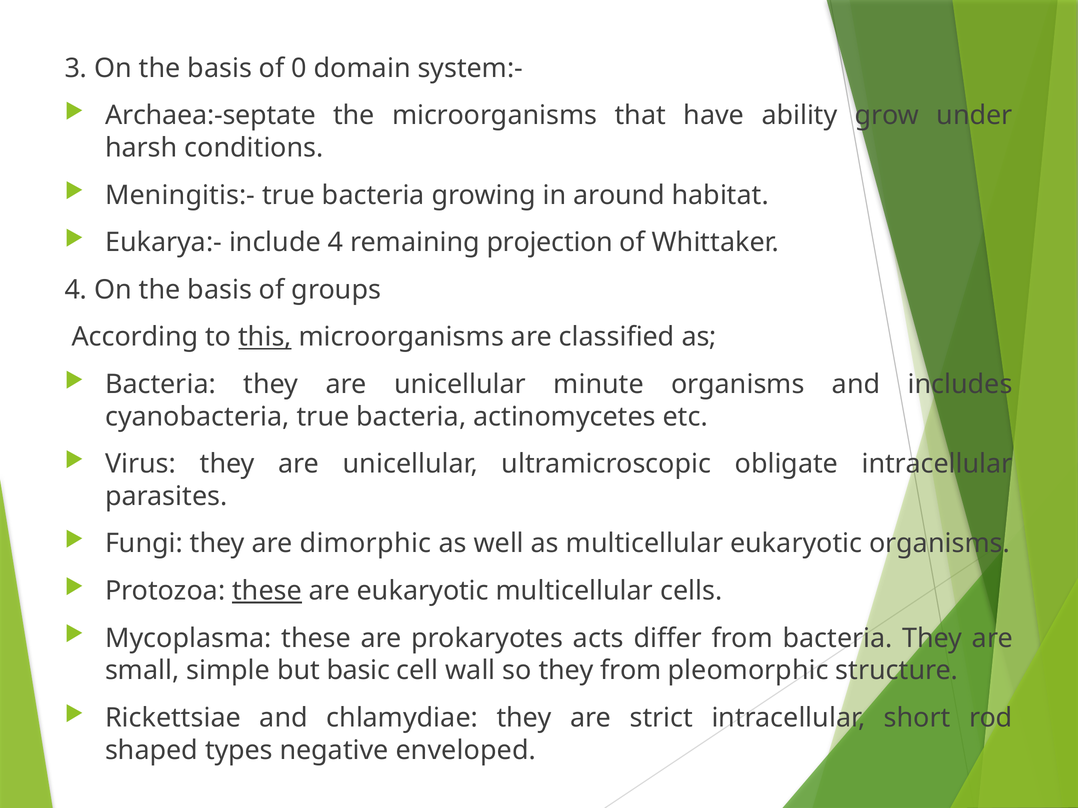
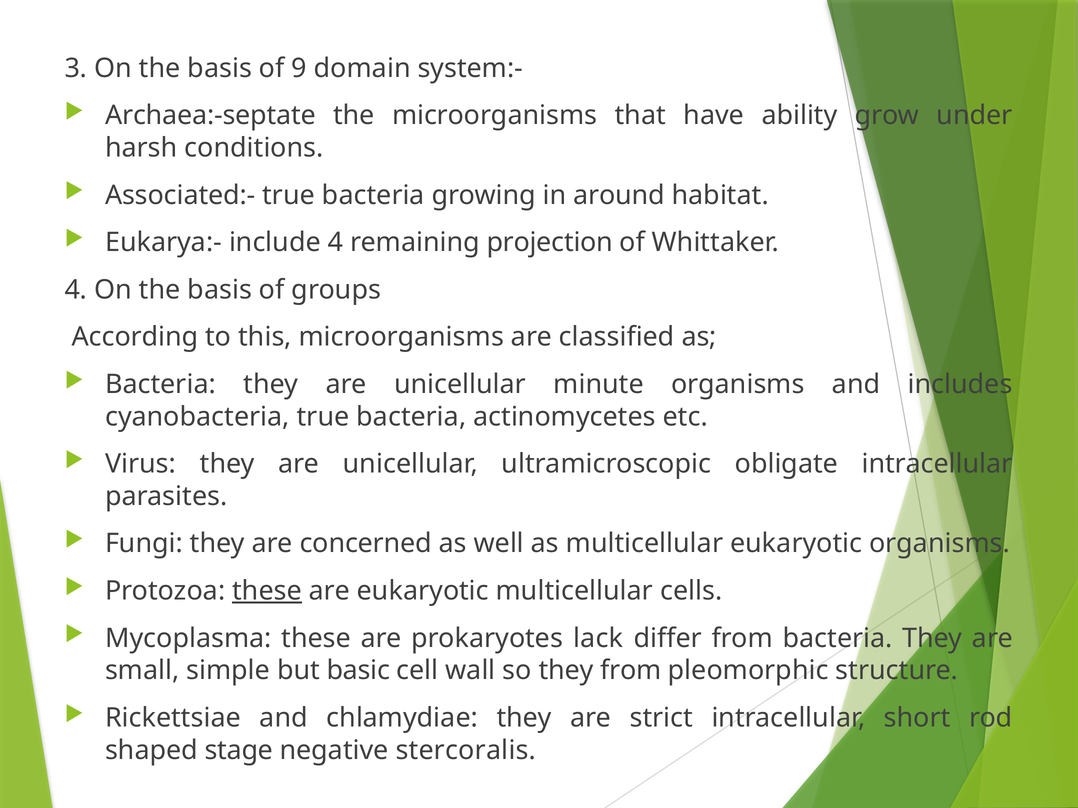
0: 0 -> 9
Meningitis:-: Meningitis:- -> Associated:-
this underline: present -> none
dimorphic: dimorphic -> concerned
acts: acts -> lack
types: types -> stage
enveloped: enveloped -> stercoralis
